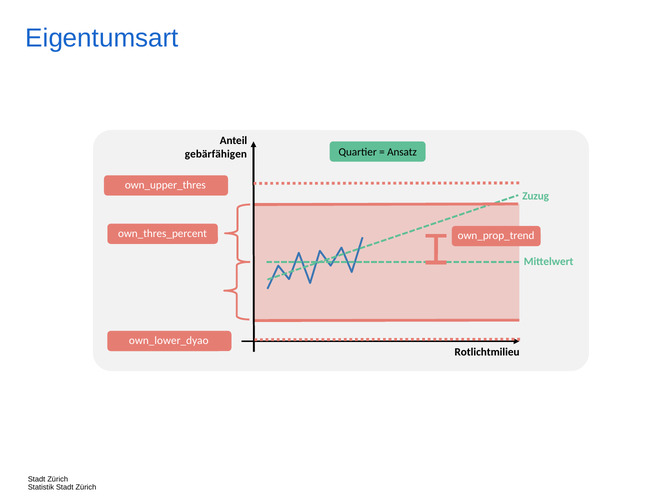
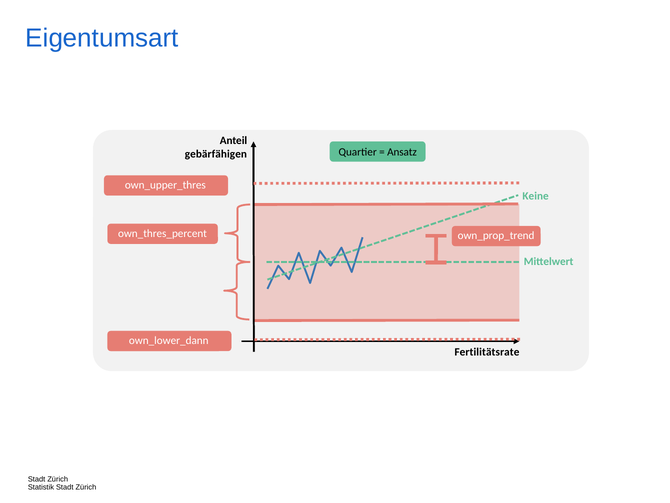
Zuzug: Zuzug -> Keine
own_lower_dyao: own_lower_dyao -> own_lower_dann
Rotlichtmilieu: Rotlichtmilieu -> Fertilitätsrate
